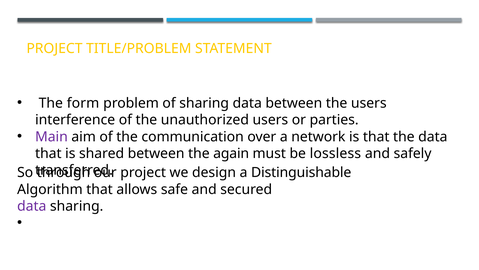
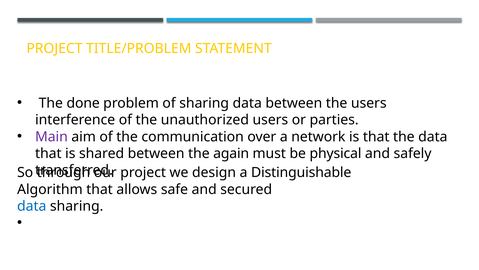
form: form -> done
lossless: lossless -> physical
data at (32, 206) colour: purple -> blue
